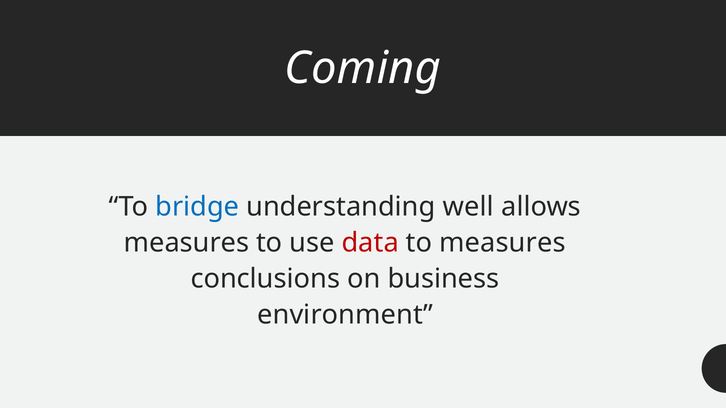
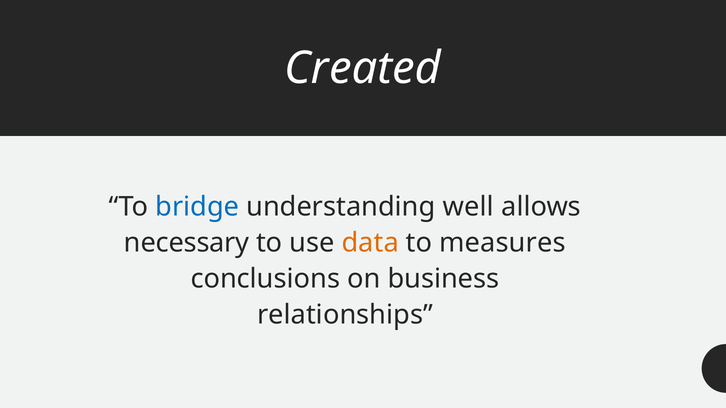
Coming: Coming -> Created
measures at (187, 243): measures -> necessary
data colour: red -> orange
environment: environment -> relationships
